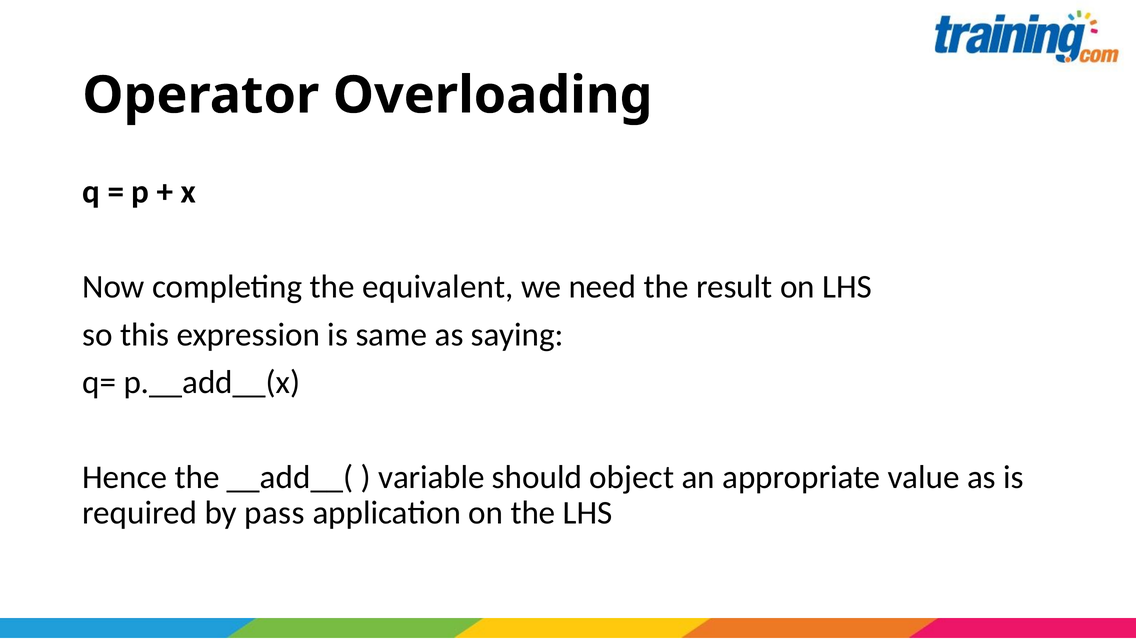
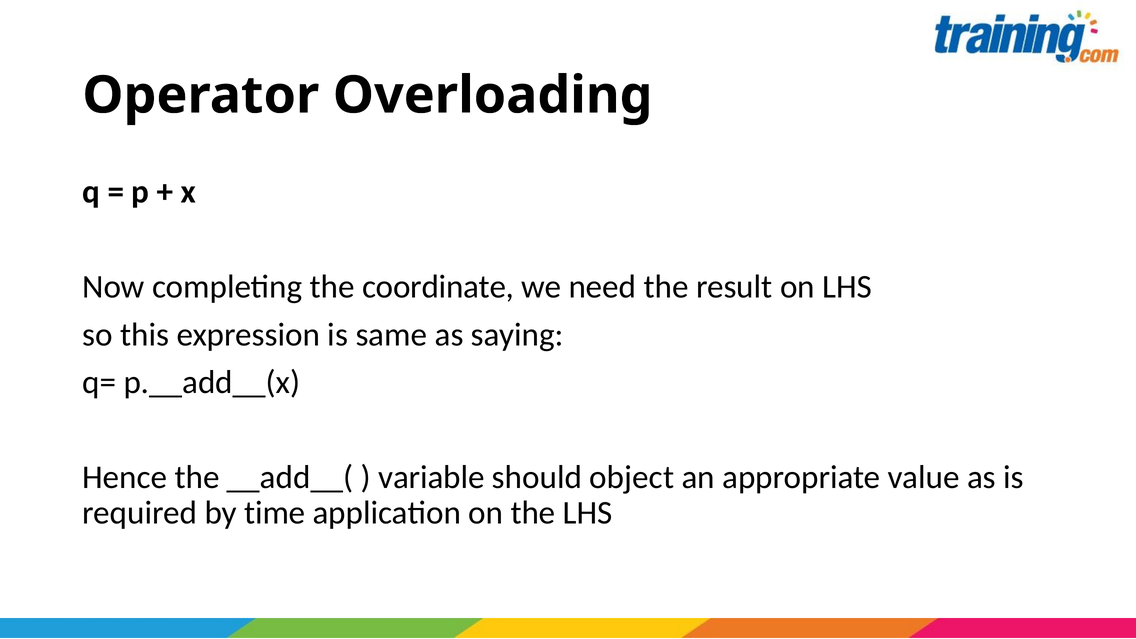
equivalent: equivalent -> coordinate
pass: pass -> time
